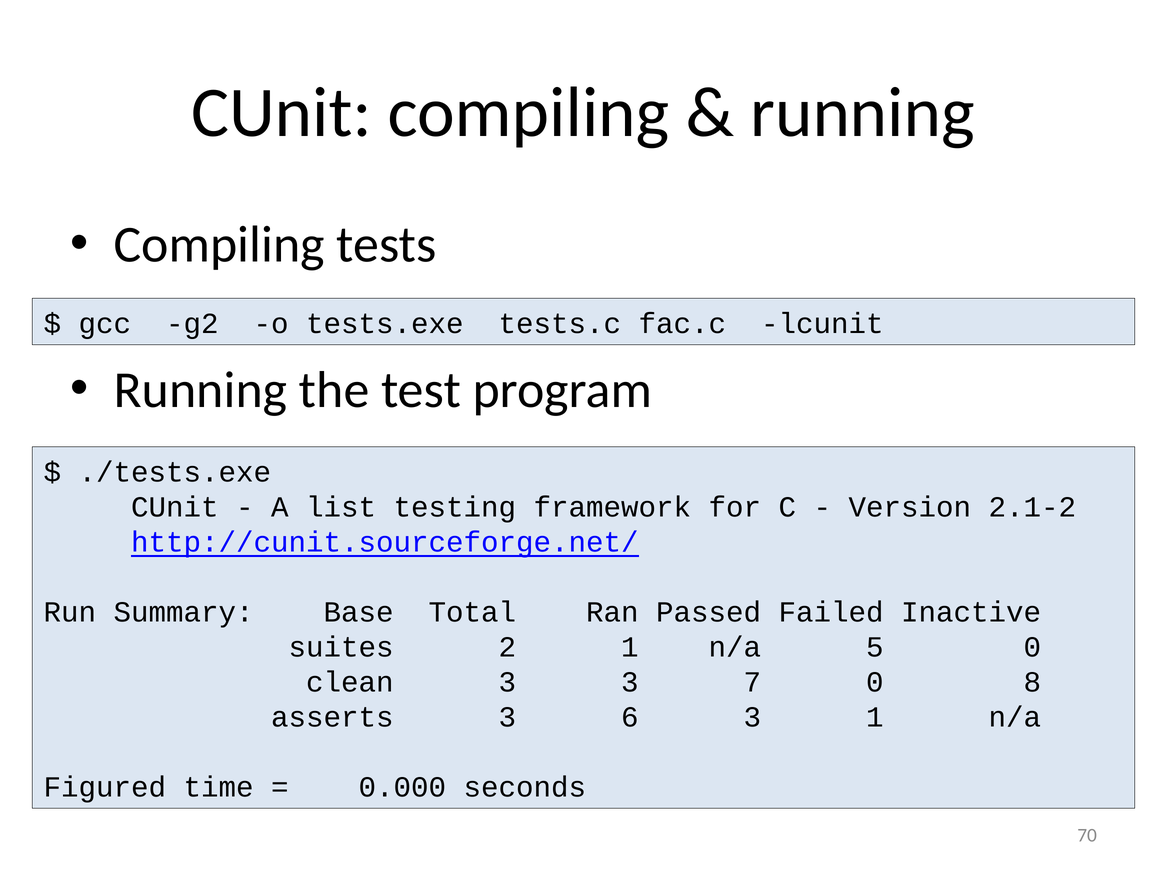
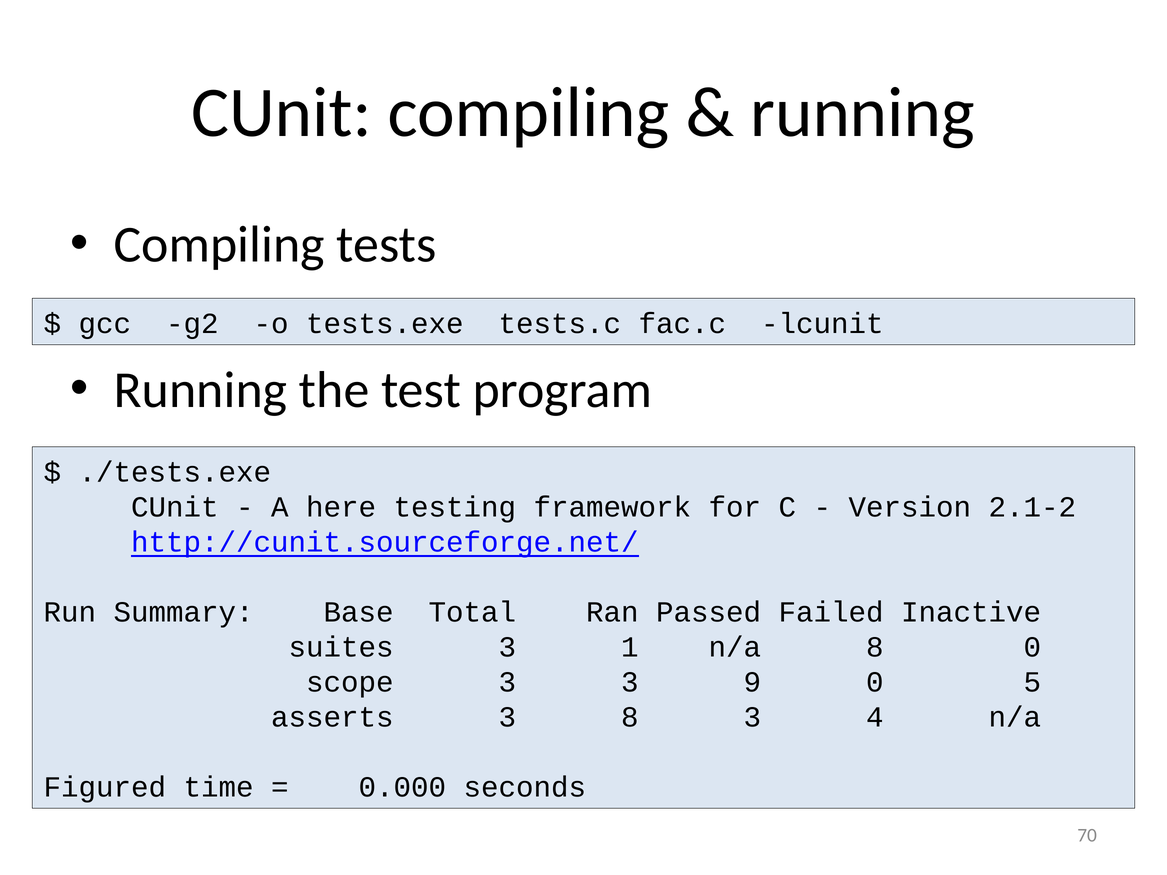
list: list -> here
suites 2: 2 -> 3
n/a 5: 5 -> 8
clean: clean -> scope
7: 7 -> 9
8: 8 -> 5
3 6: 6 -> 8
3 1: 1 -> 4
